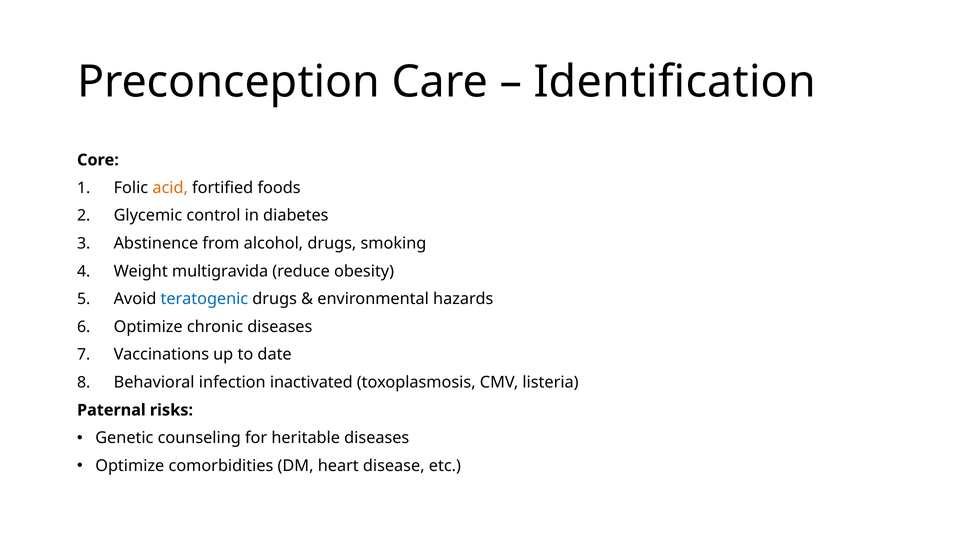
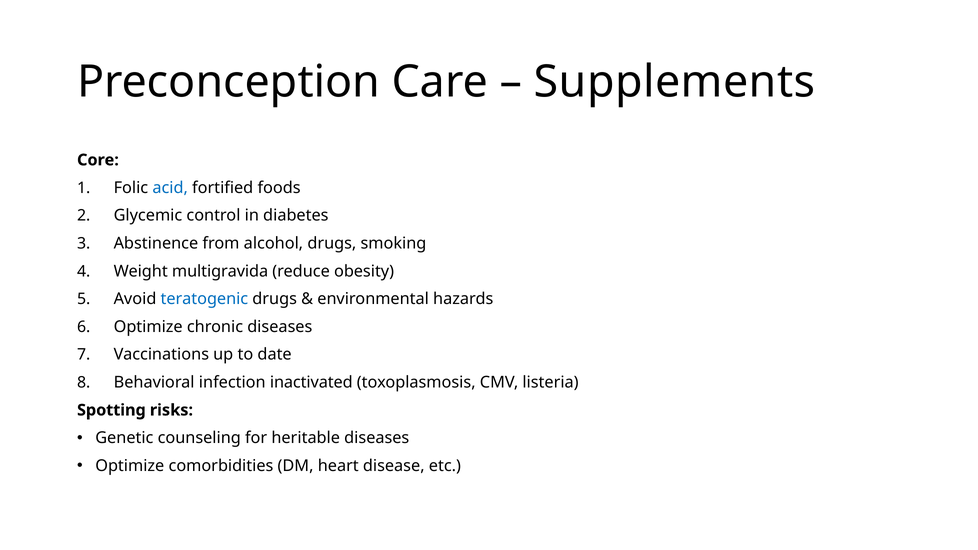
Identification: Identification -> Supplements
acid colour: orange -> blue
Paternal: Paternal -> Spotting
